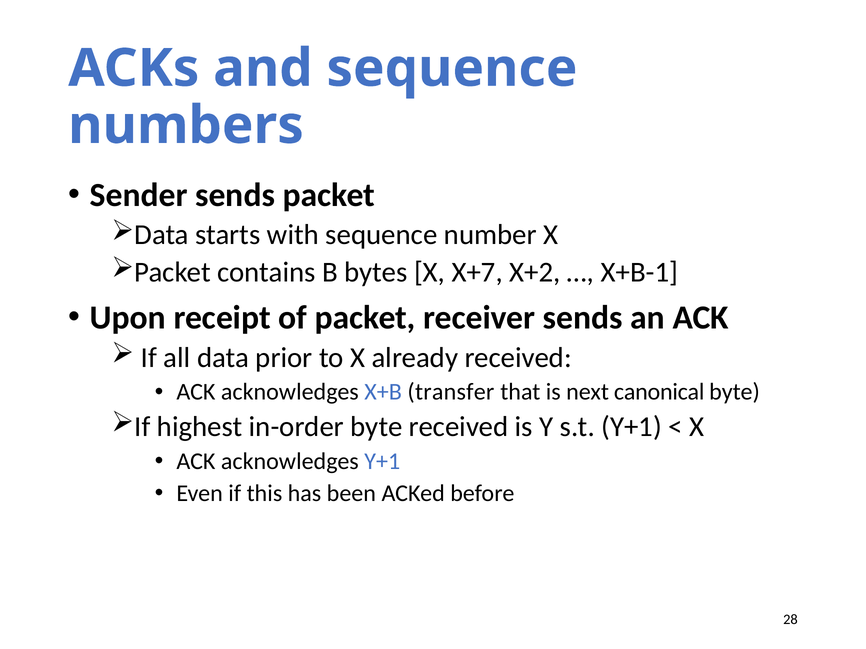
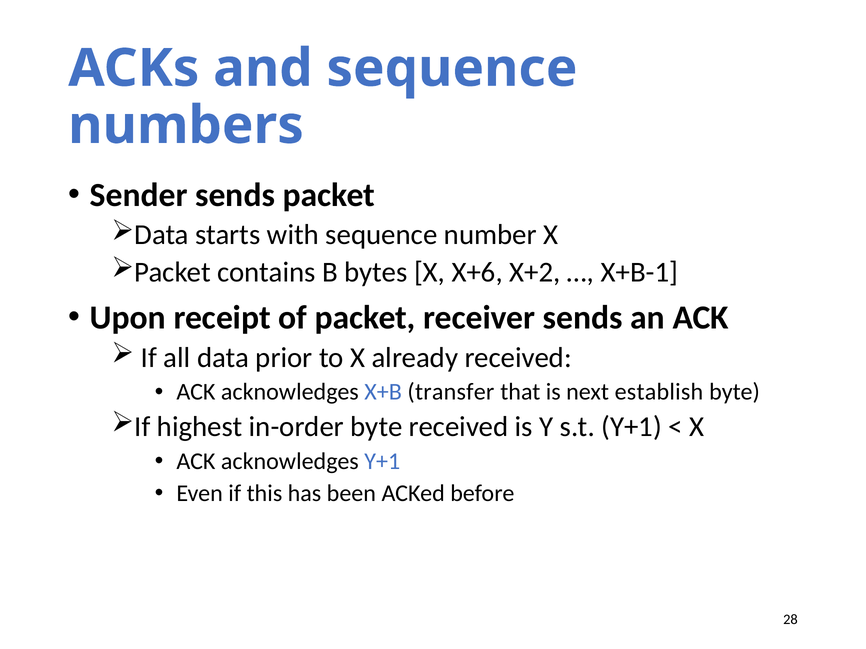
X+7: X+7 -> X+6
canonical: canonical -> establish
